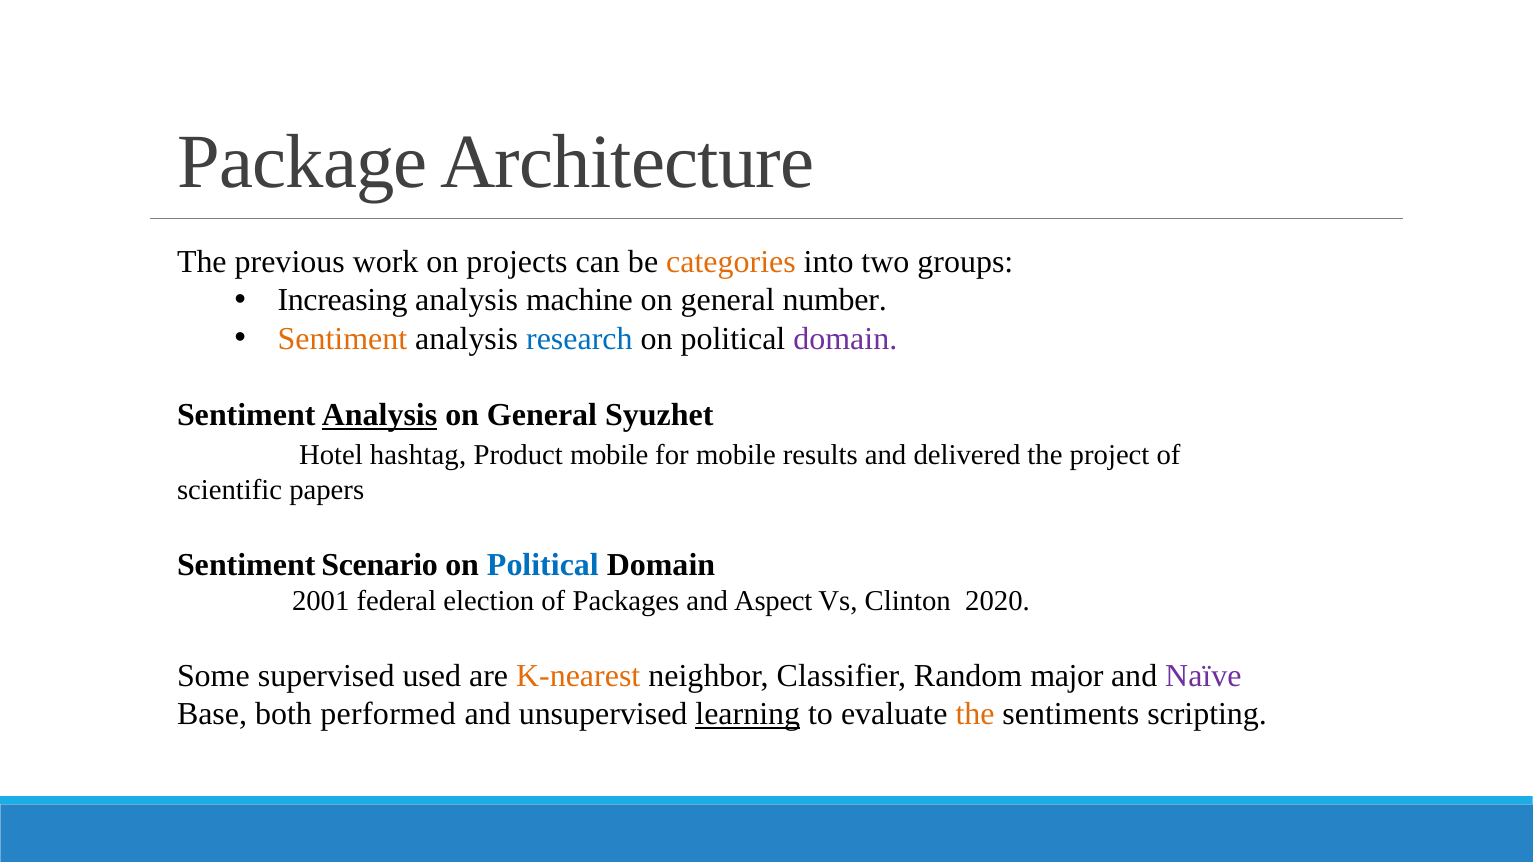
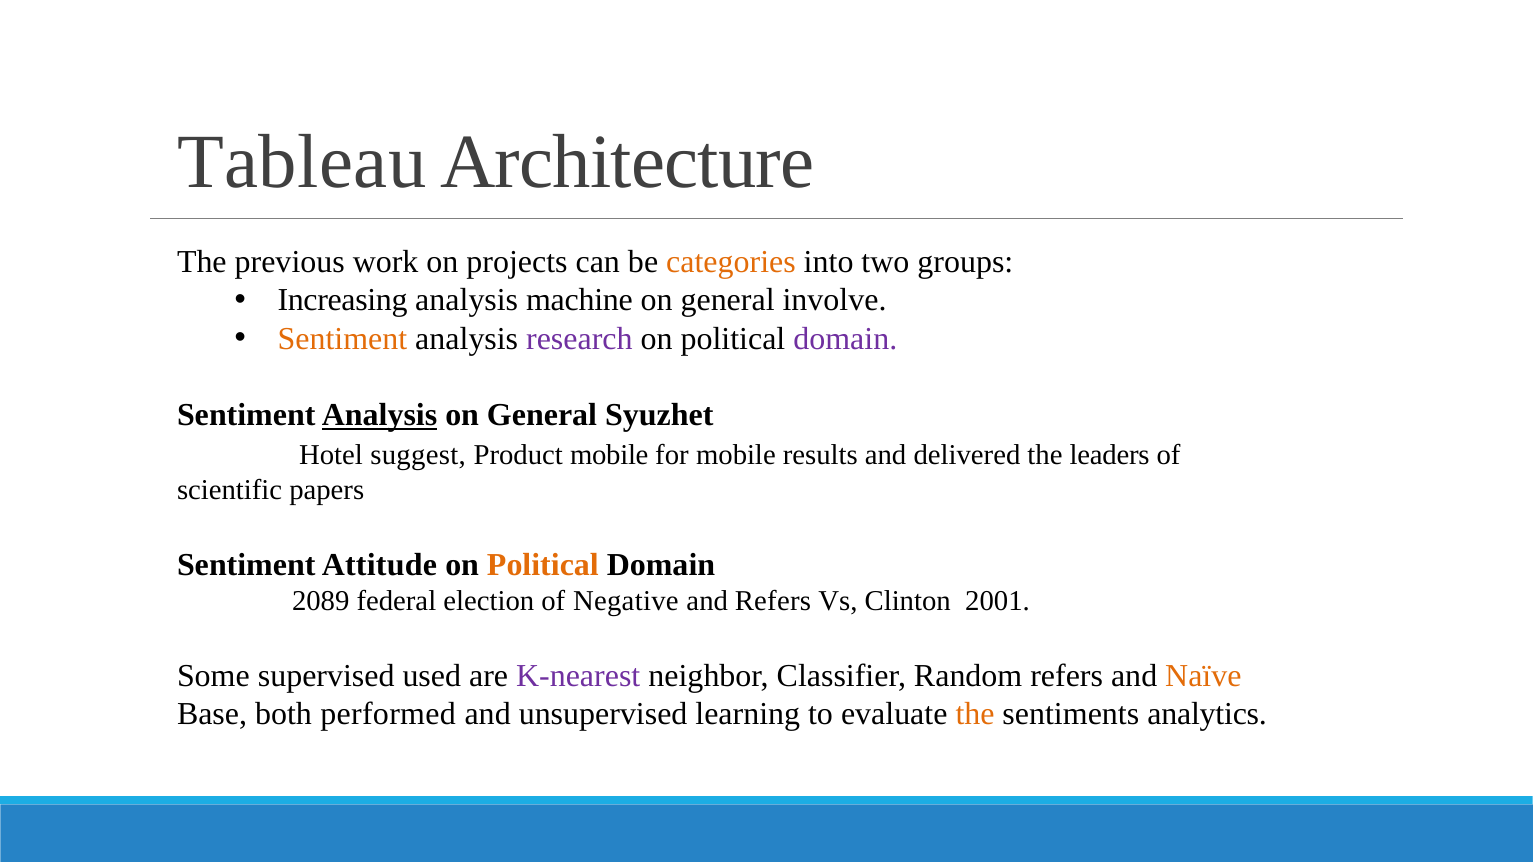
Package: Package -> Tableau
number: number -> involve
research colour: blue -> purple
hashtag: hashtag -> suggest
project: project -> leaders
Scenario: Scenario -> Attitude
Political at (543, 565) colour: blue -> orange
2001: 2001 -> 2089
Packages: Packages -> Negative
and Aspect: Aspect -> Refers
2020: 2020 -> 2001
K-nearest colour: orange -> purple
Random major: major -> refers
Naïve colour: purple -> orange
learning underline: present -> none
scripting: scripting -> analytics
